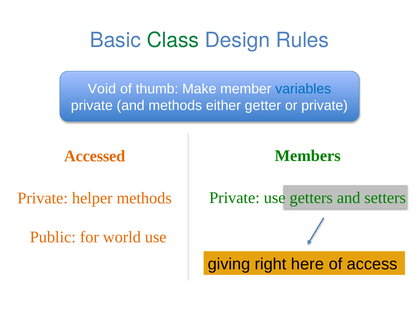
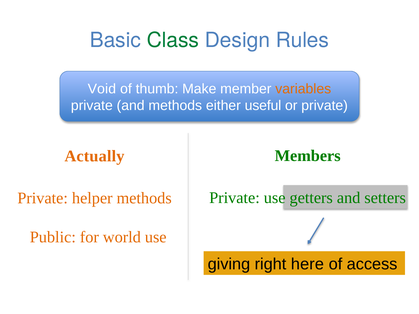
variables colour: blue -> orange
getter: getter -> useful
Accessed: Accessed -> Actually
